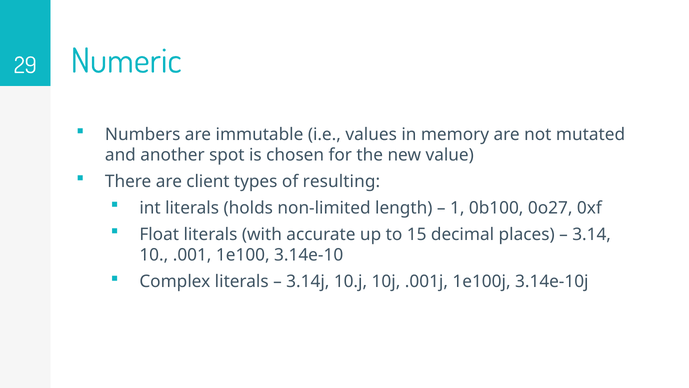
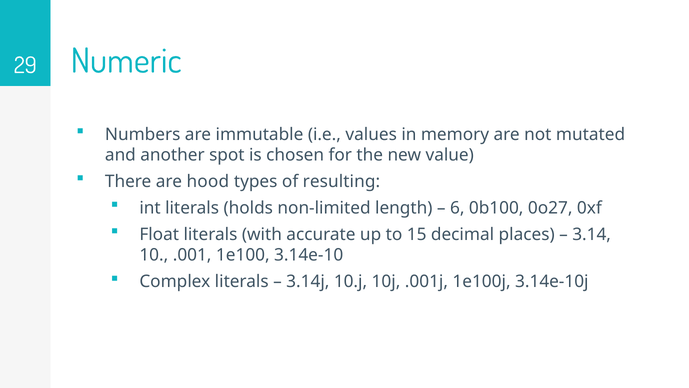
client: client -> hood
1: 1 -> 6
